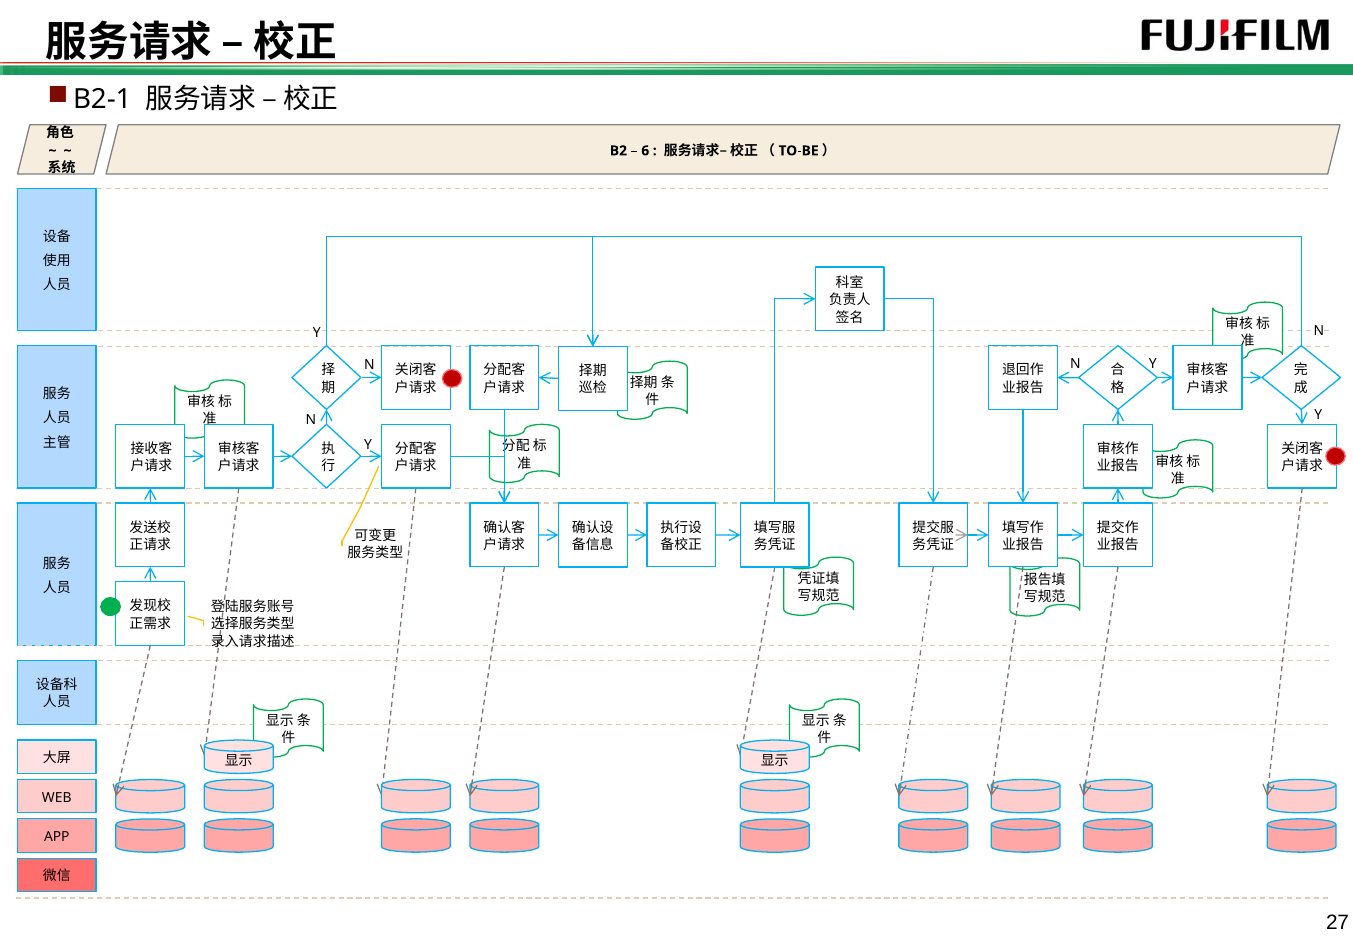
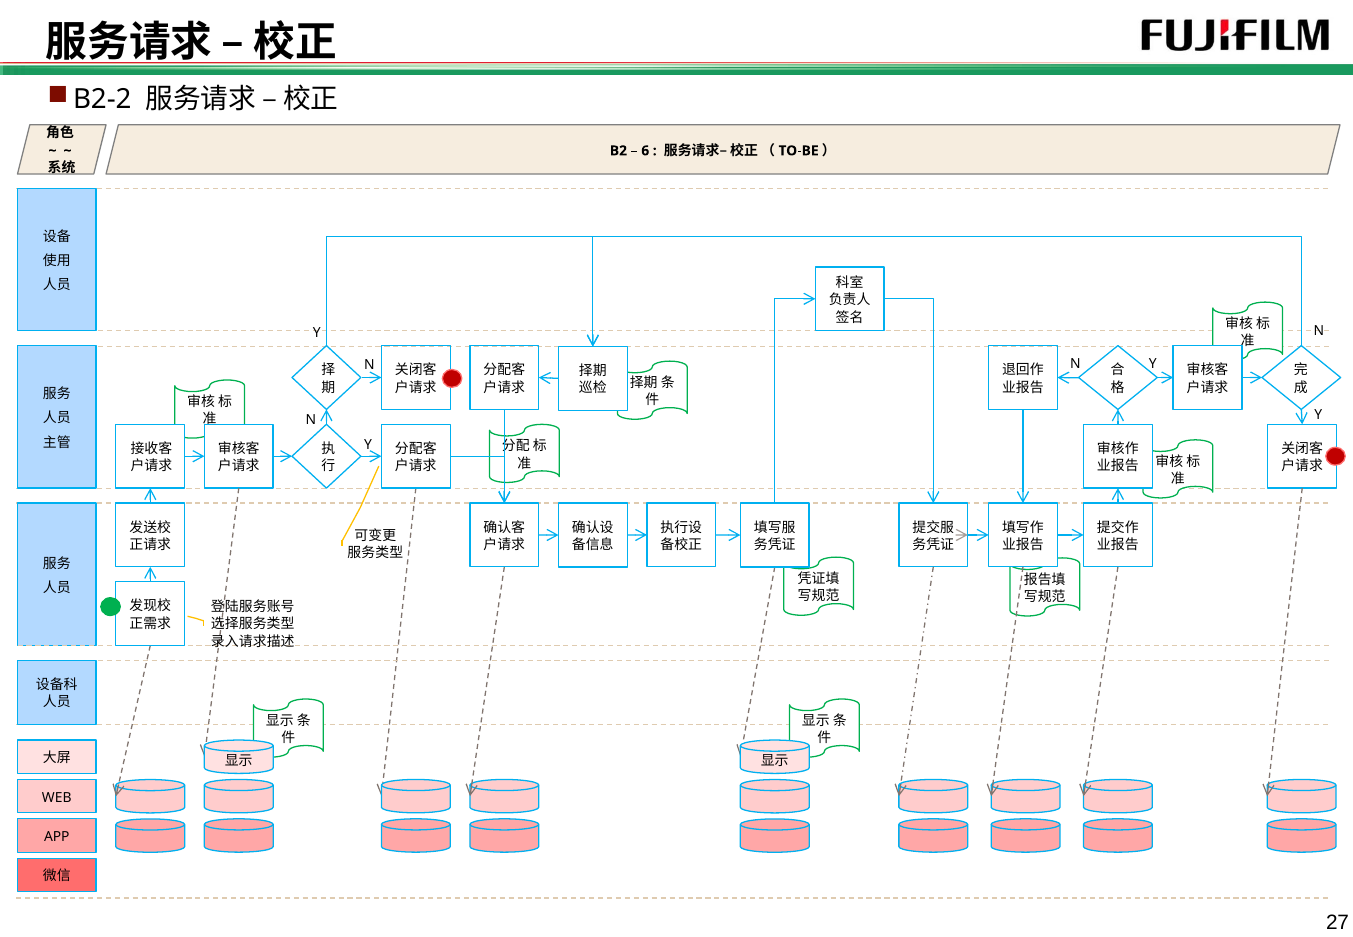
B2-1: B2-1 -> B2-2
